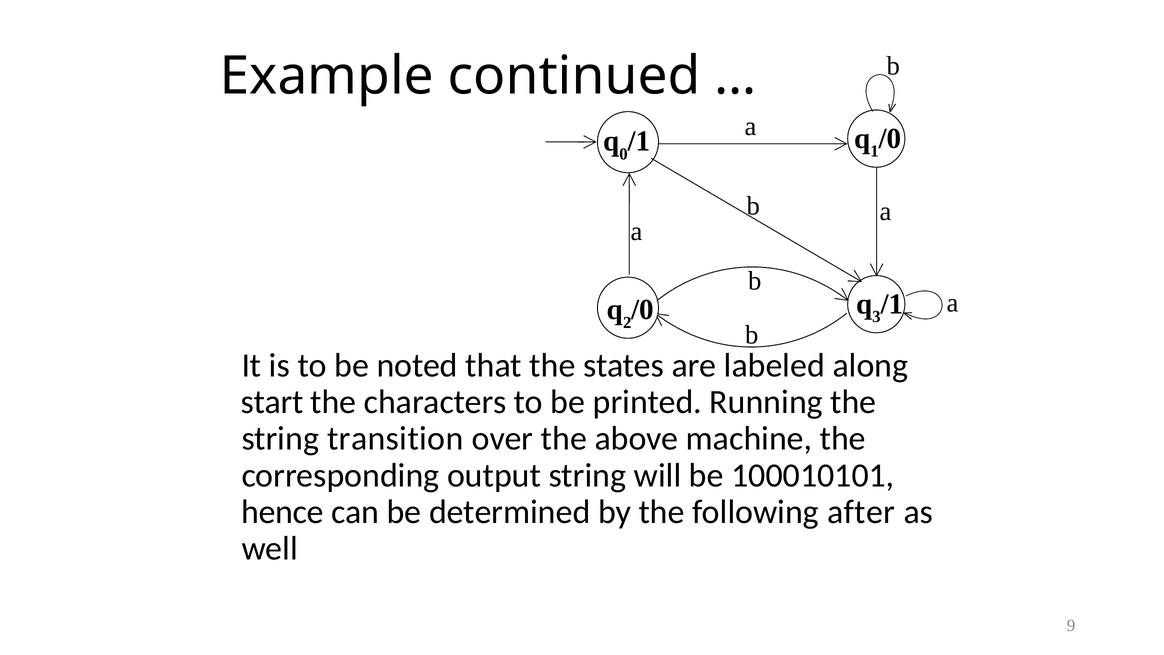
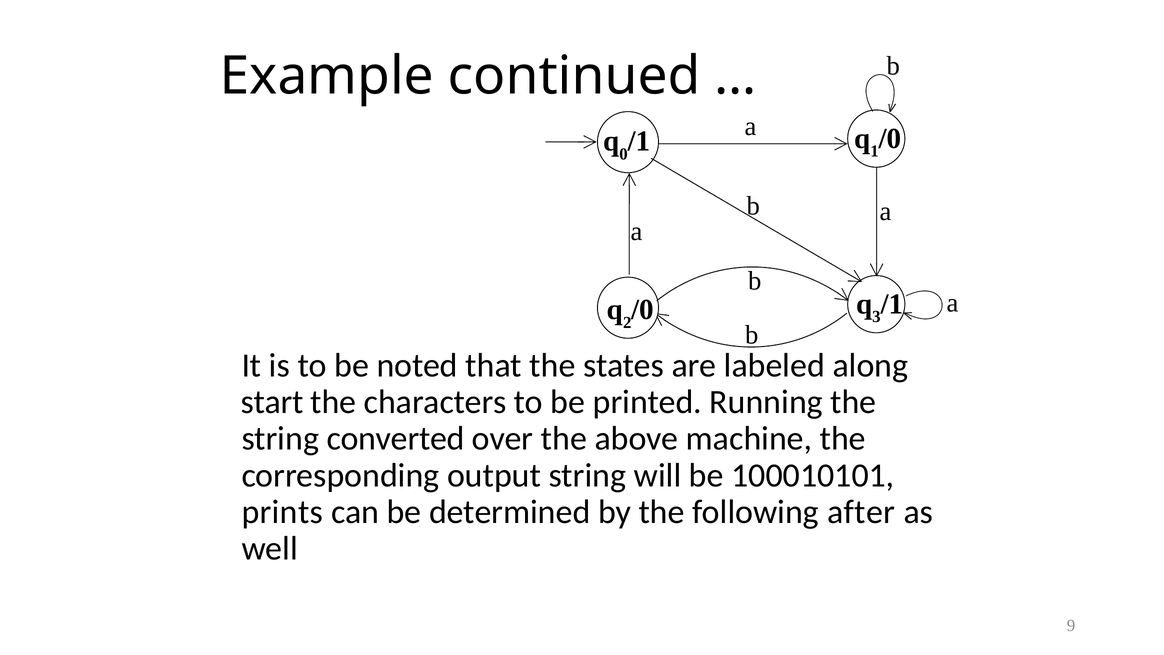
transition: transition -> converted
hence: hence -> prints
